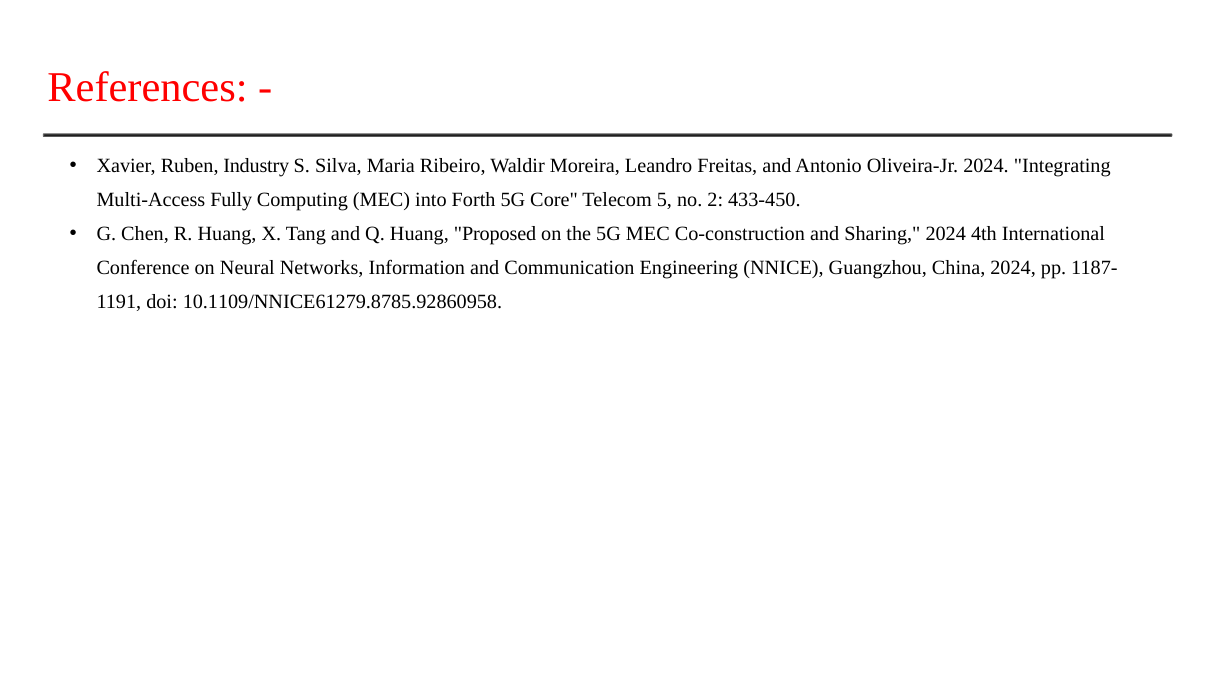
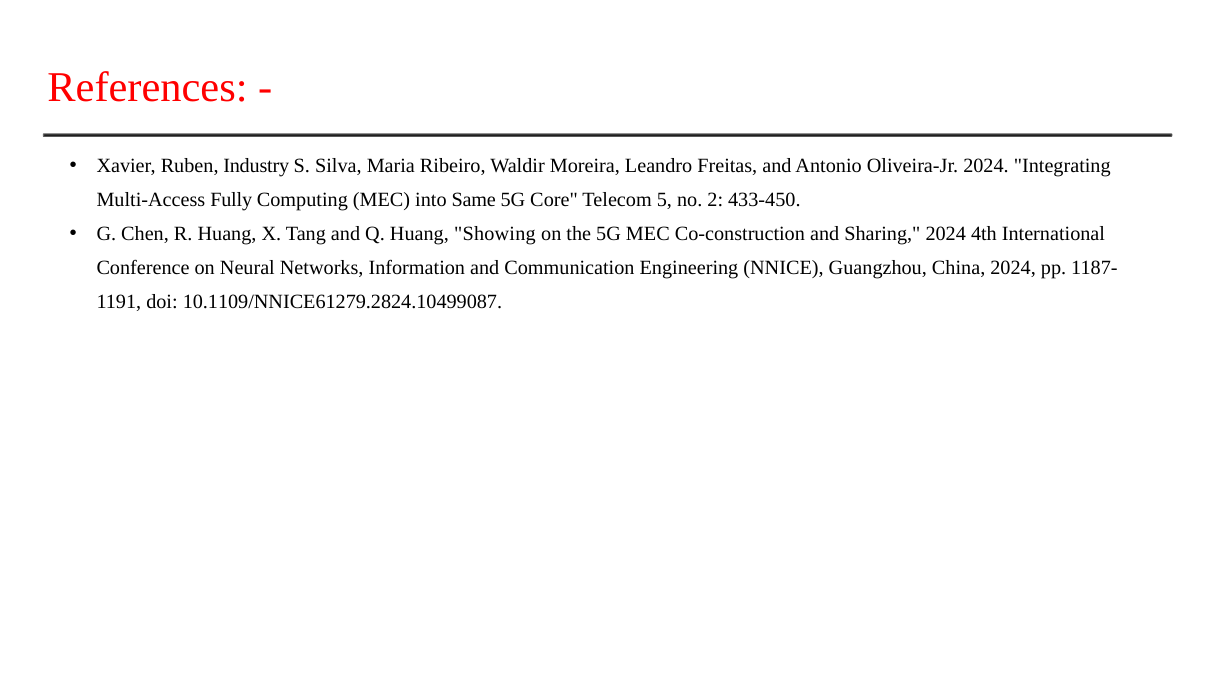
Forth: Forth -> Same
Proposed: Proposed -> Showing
10.1109/NNICE61279.8785.92860958: 10.1109/NNICE61279.8785.92860958 -> 10.1109/NNICE61279.2824.10499087
